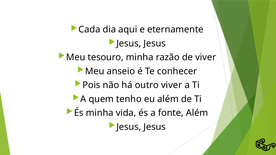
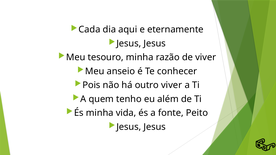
fonte Além: Além -> Peito
